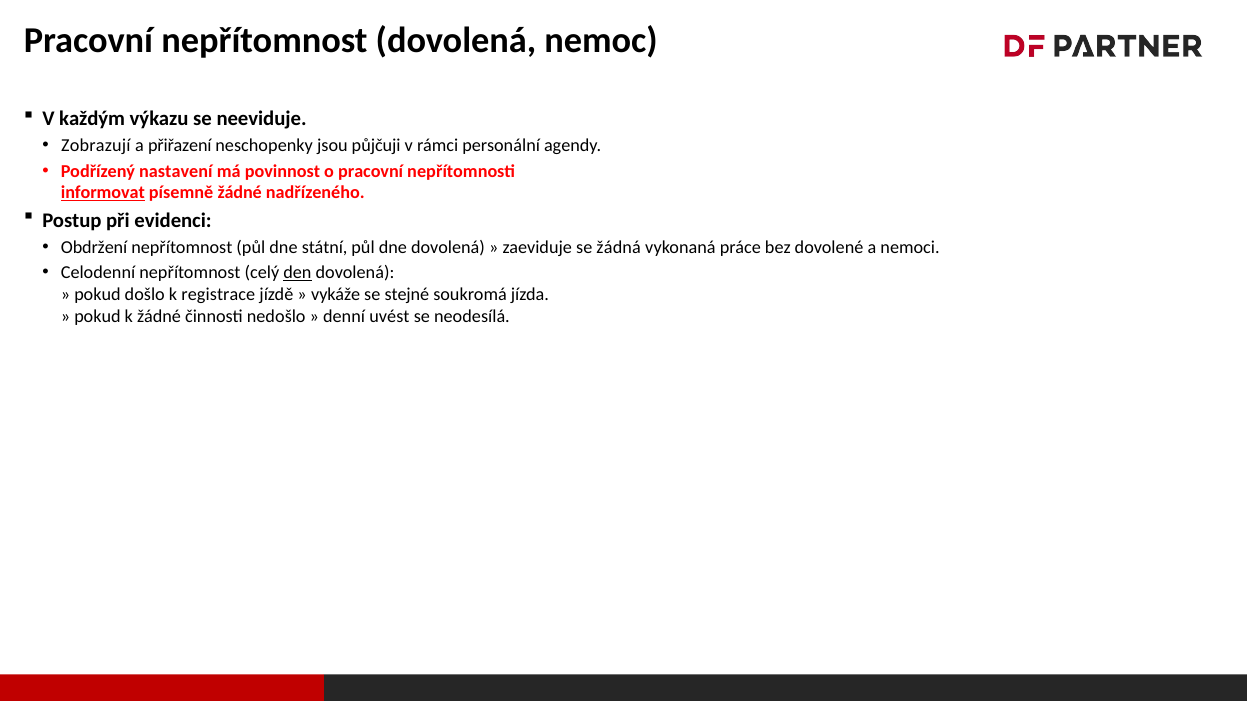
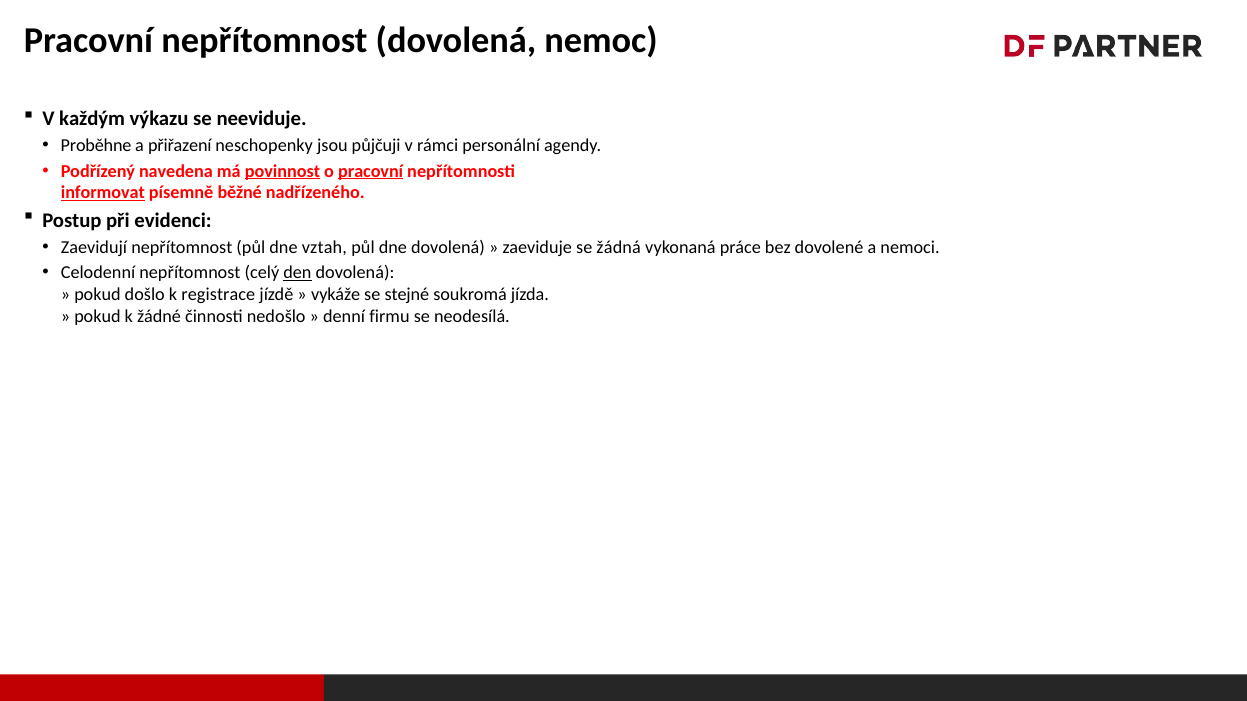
Zobrazují: Zobrazují -> Proběhne
nastavení: nastavení -> navedena
povinnost underline: none -> present
pracovní at (371, 171) underline: none -> present
písemně žádné: žádné -> běžné
Obdržení: Obdržení -> Zaevidují
státní: státní -> vztah
uvést: uvést -> firmu
